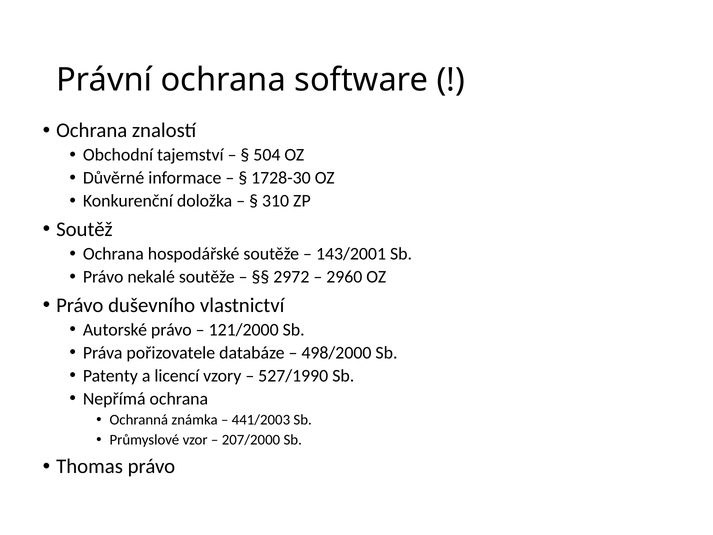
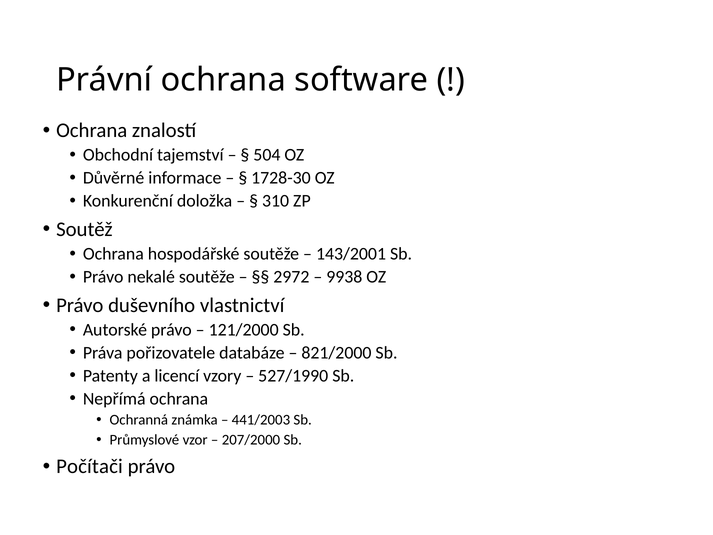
2960: 2960 -> 9938
498/2000: 498/2000 -> 821/2000
Thomas: Thomas -> Počítači
